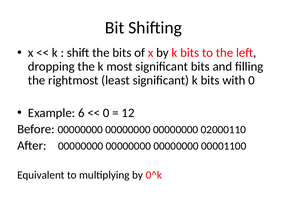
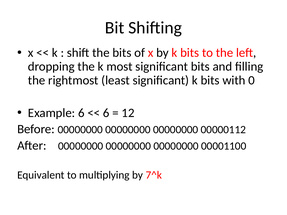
0 at (106, 113): 0 -> 6
02000110: 02000110 -> 00000112
0^k: 0^k -> 7^k
